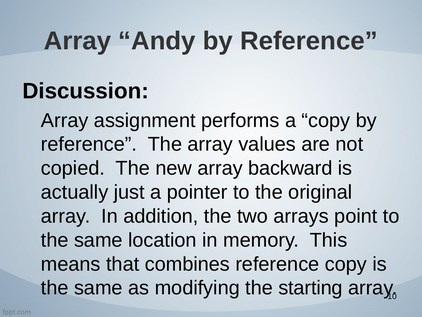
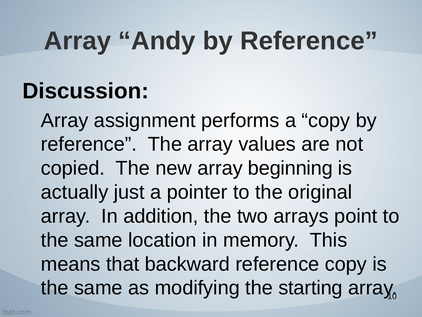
backward: backward -> beginning
combines: combines -> backward
